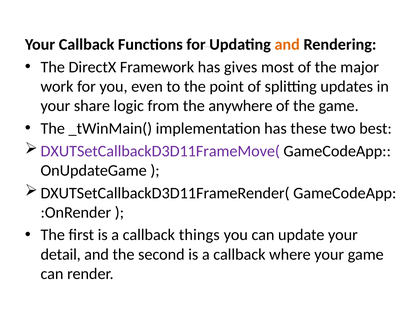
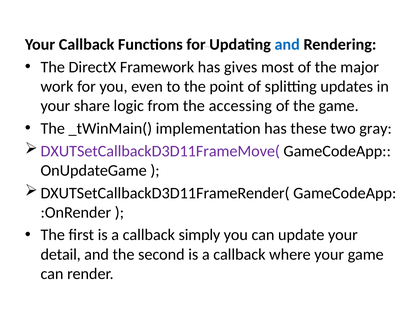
and at (287, 44) colour: orange -> blue
anywhere: anywhere -> accessing
best: best -> gray
things: things -> simply
